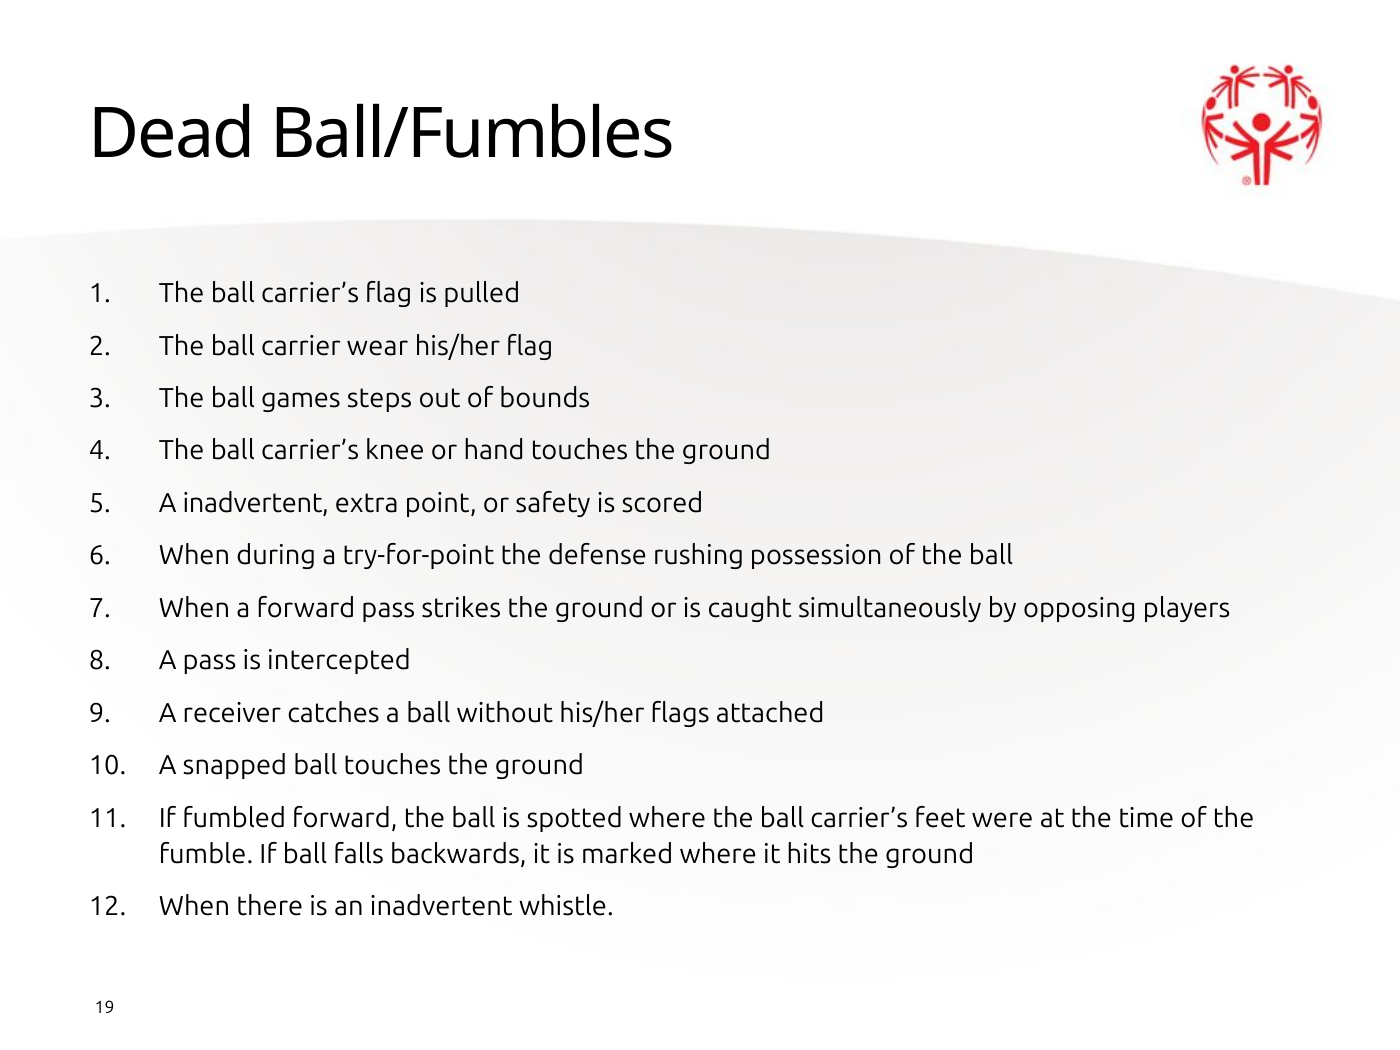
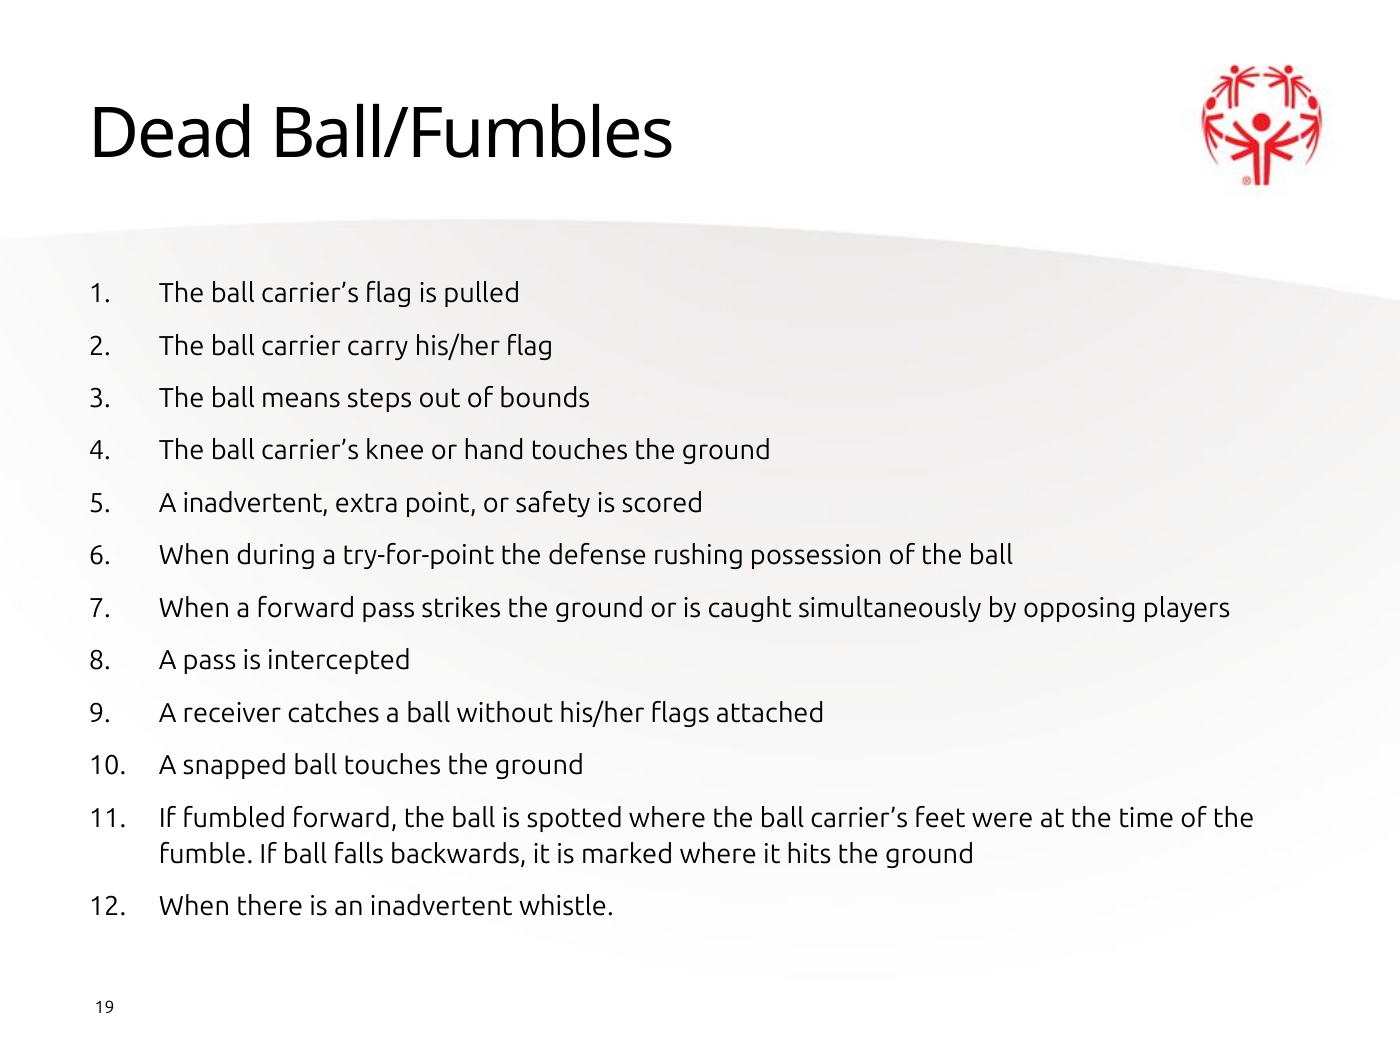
wear: wear -> carry
games: games -> means
